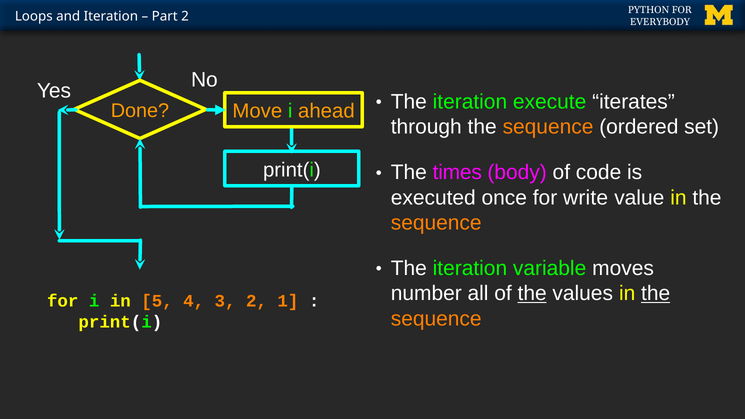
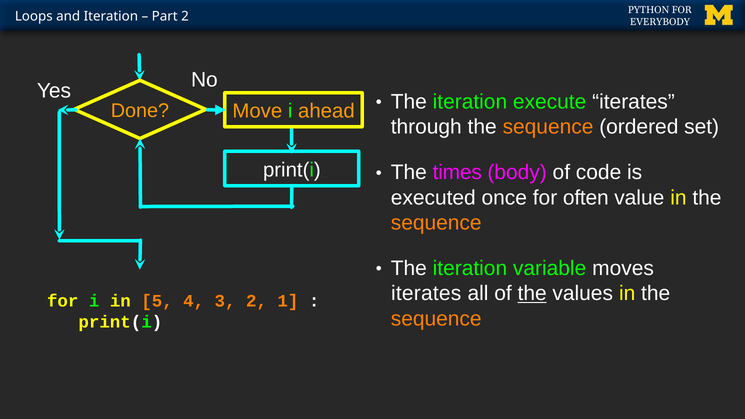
write: write -> often
number at (426, 294): number -> iterates
the at (656, 294) underline: present -> none
